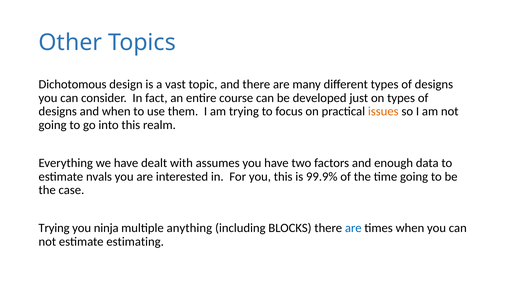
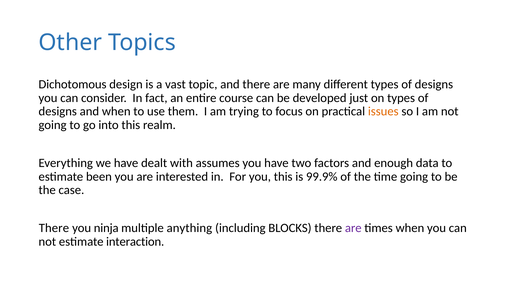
nvals: nvals -> been
Trying at (54, 228): Trying -> There
are at (353, 228) colour: blue -> purple
estimating: estimating -> interaction
